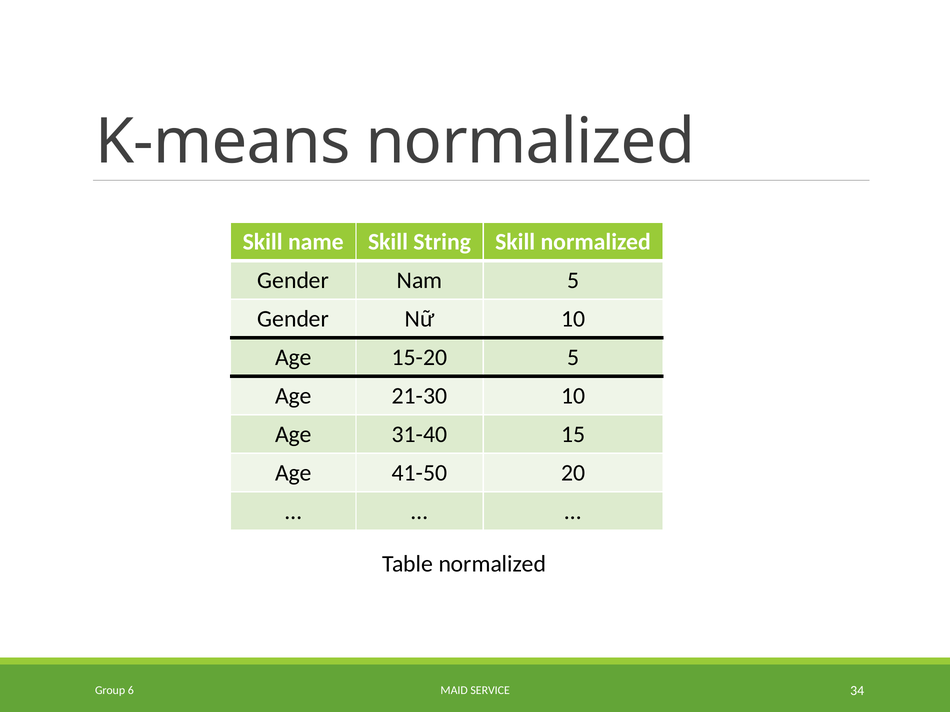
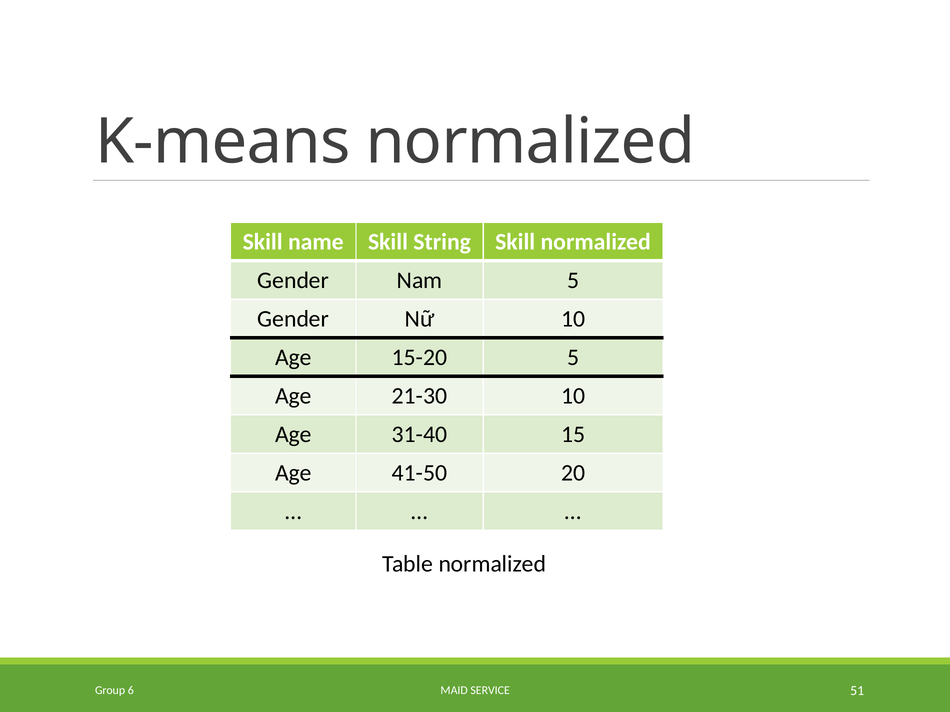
34: 34 -> 51
